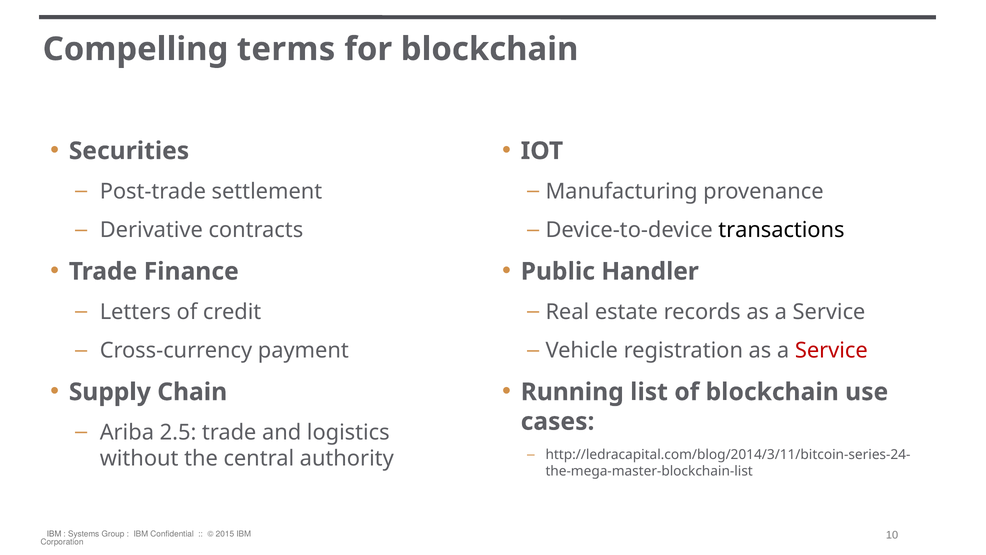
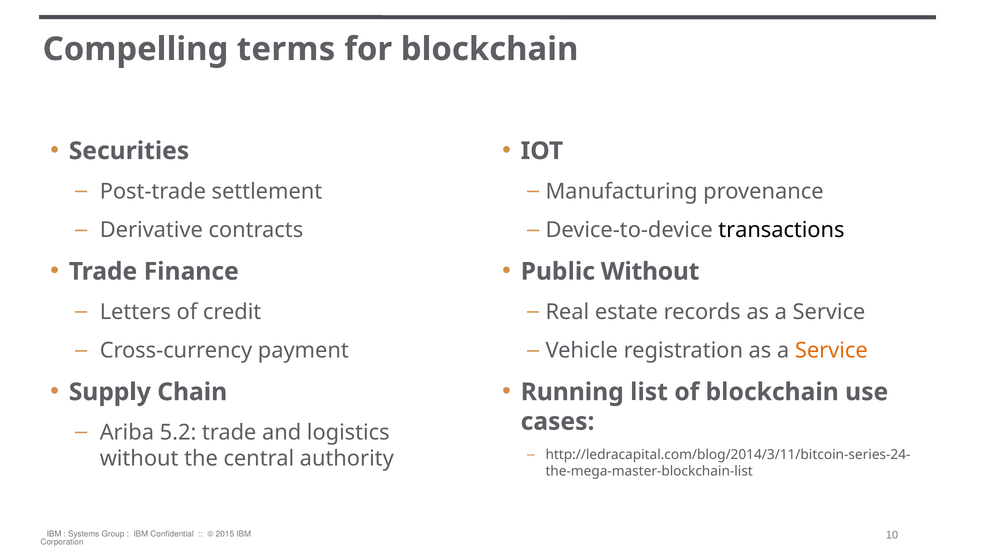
Public Handler: Handler -> Without
Service at (831, 350) colour: red -> orange
2.5: 2.5 -> 5.2
